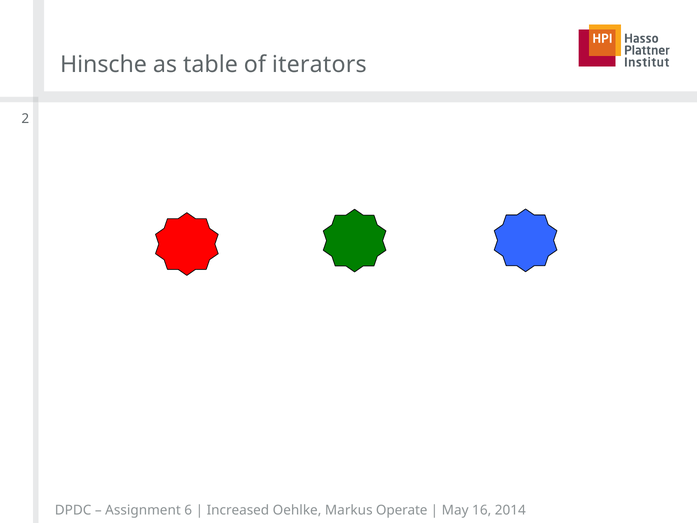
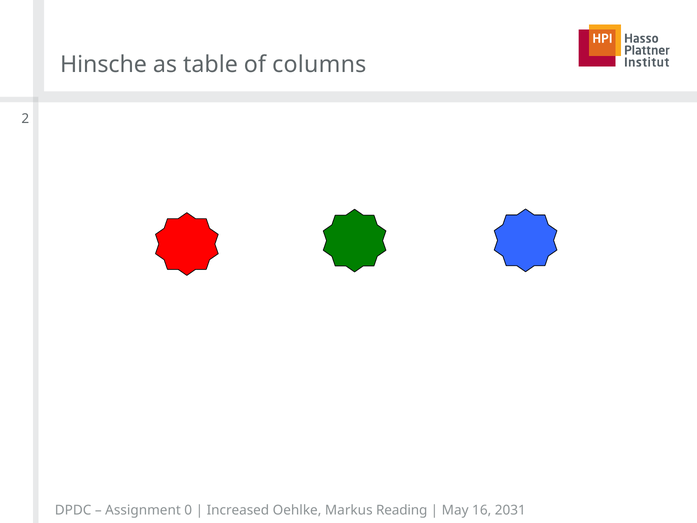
iterators: iterators -> columns
6: 6 -> 0
Operate: Operate -> Reading
2014: 2014 -> 2031
